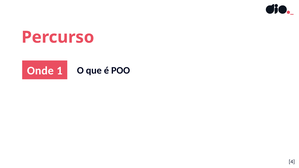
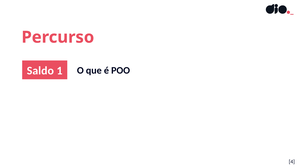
Onde: Onde -> Saldo
